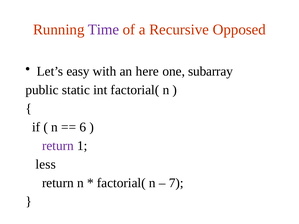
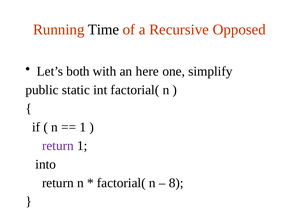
Time colour: purple -> black
easy: easy -> both
subarray: subarray -> simplify
6 at (83, 127): 6 -> 1
less: less -> into
7: 7 -> 8
